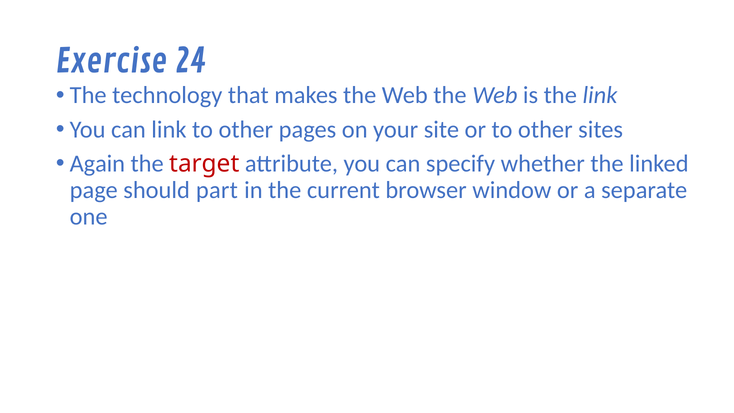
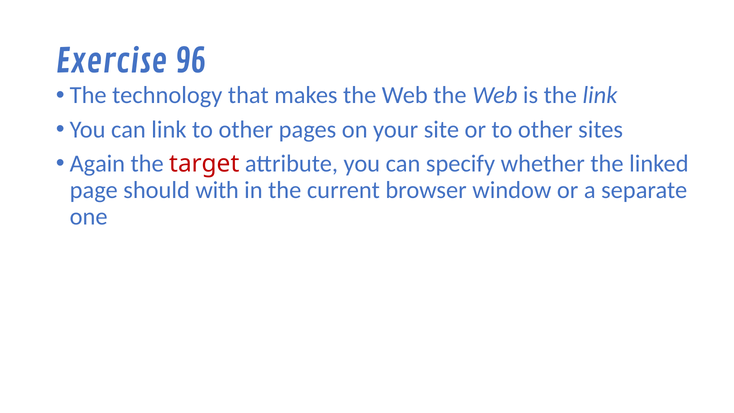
24: 24 -> 96
part: part -> with
